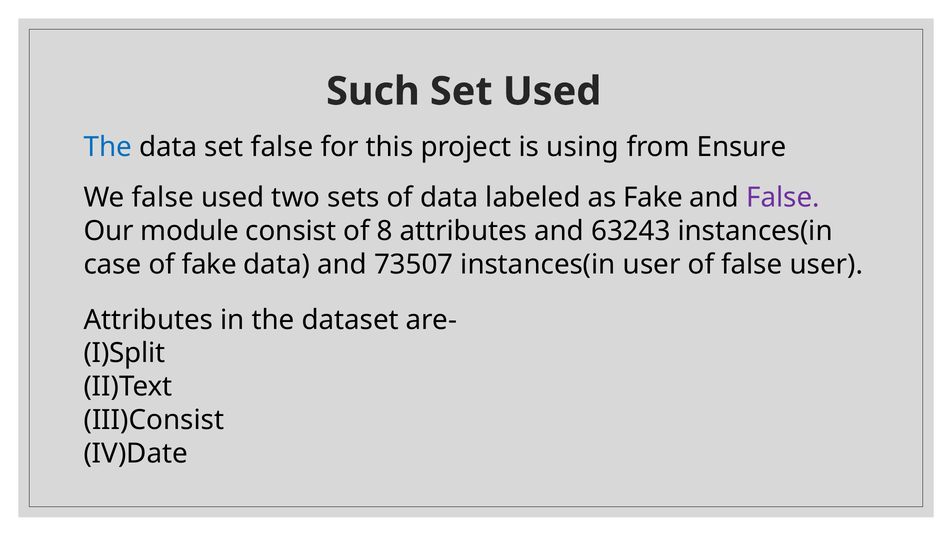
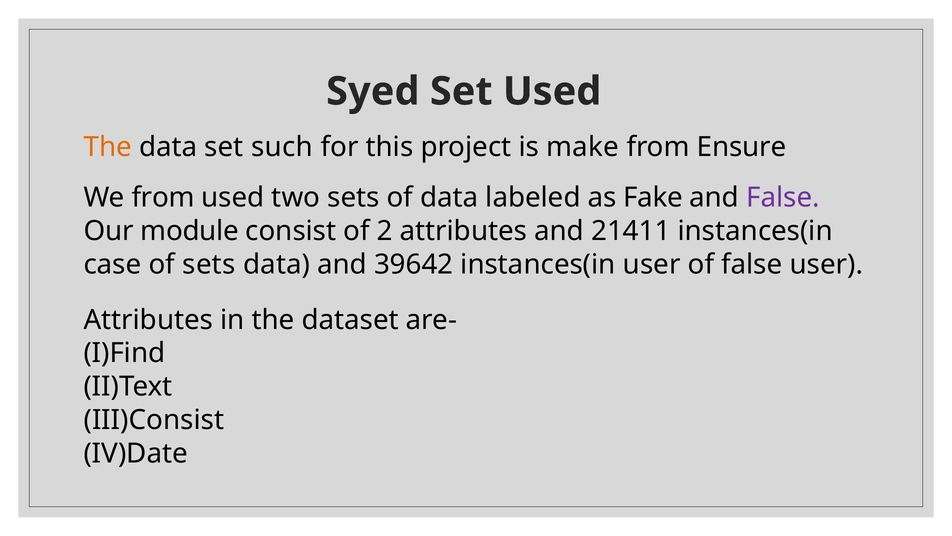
Such: Such -> Syed
The at (108, 147) colour: blue -> orange
set false: false -> such
using: using -> make
We false: false -> from
8: 8 -> 2
63243: 63243 -> 21411
of fake: fake -> sets
73507: 73507 -> 39642
I)Split: I)Split -> I)Find
